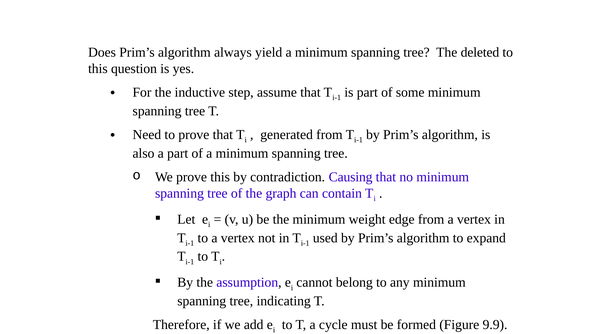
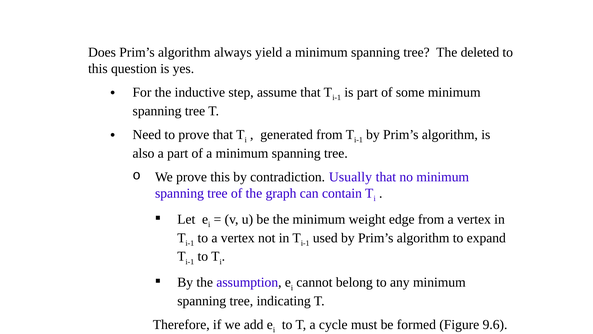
Causing: Causing -> Usually
9.9: 9.9 -> 9.6
